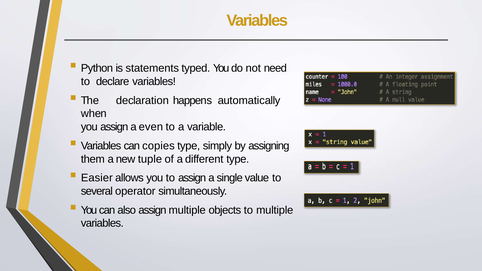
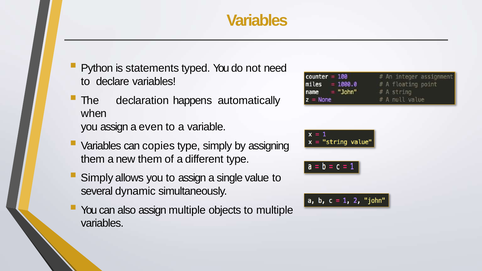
new tuple: tuple -> them
Easier at (97, 178): Easier -> Simply
operator: operator -> dynamic
